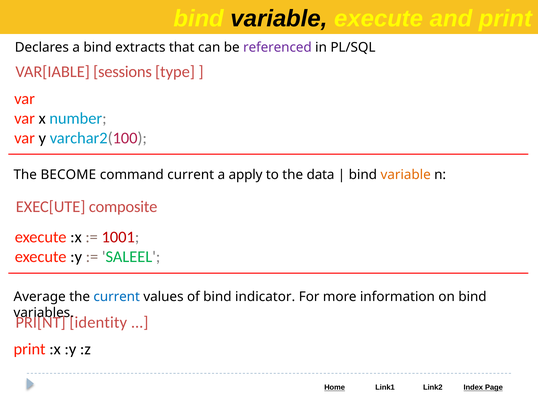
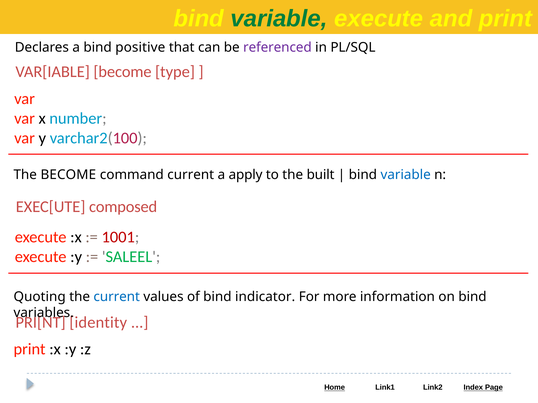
variable at (279, 19) colour: black -> green
extracts: extracts -> positive
VAR[IABLE sessions: sessions -> become
data: data -> built
variable at (406, 175) colour: orange -> blue
composite: composite -> composed
Average: Average -> Quoting
